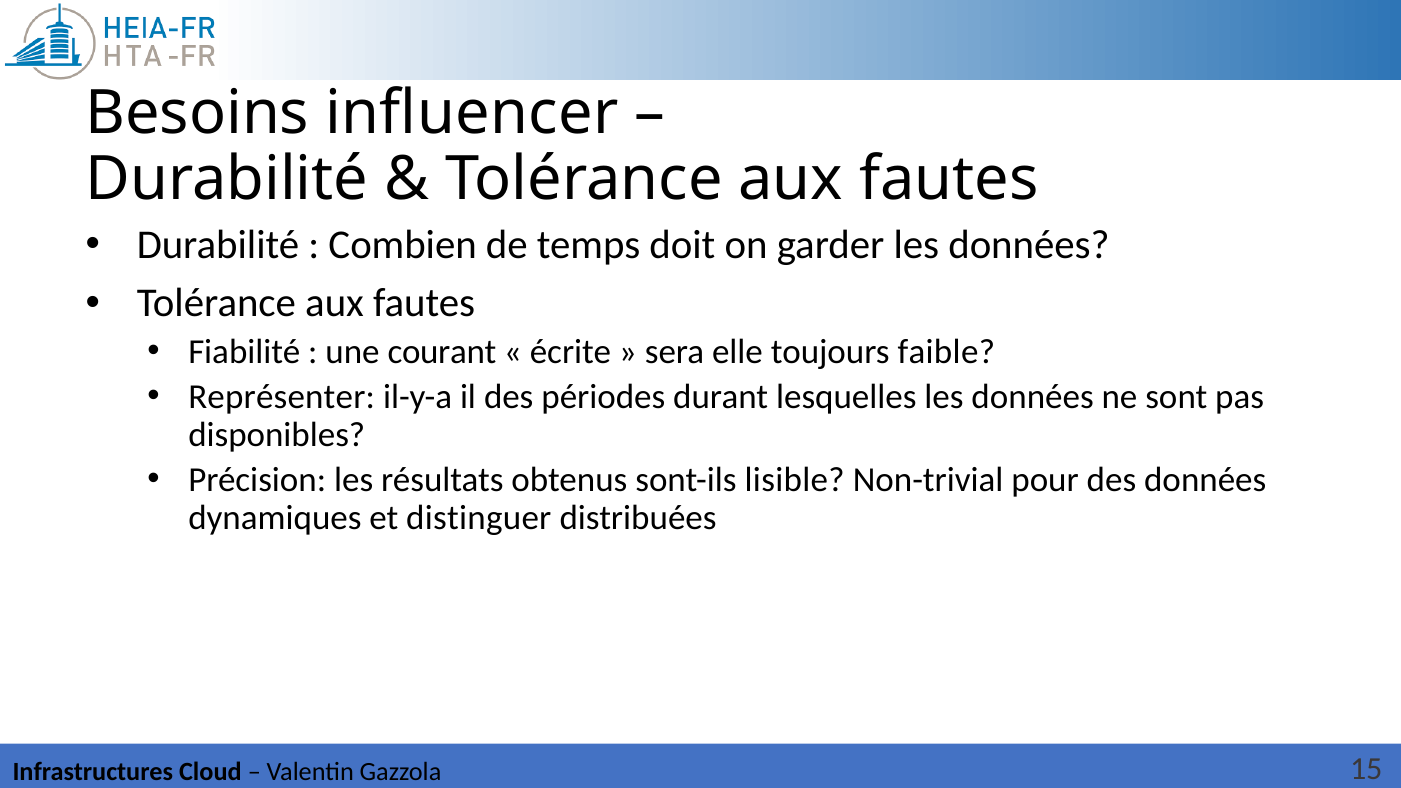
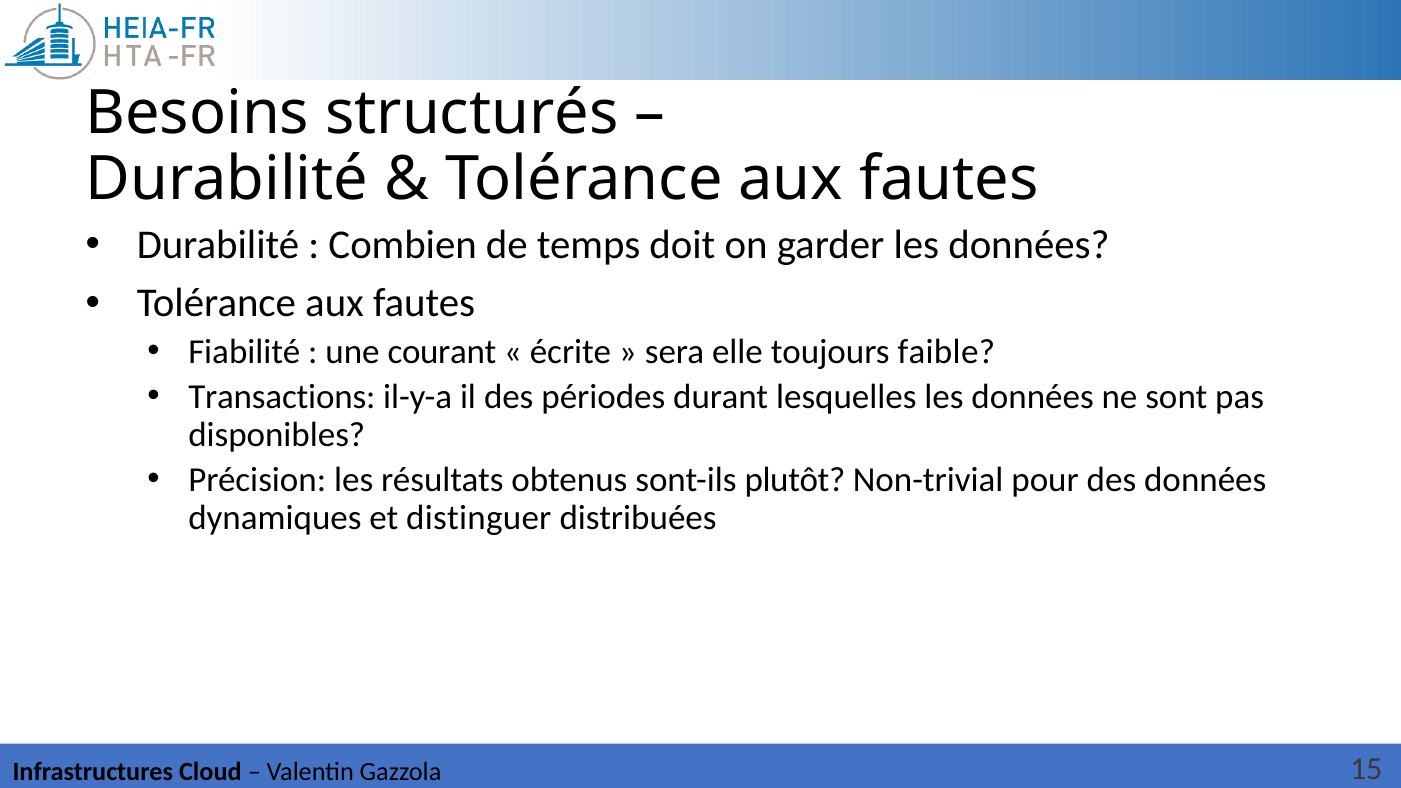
influencer: influencer -> structurés
Représenter: Représenter -> Transactions
lisible: lisible -> plutôt
